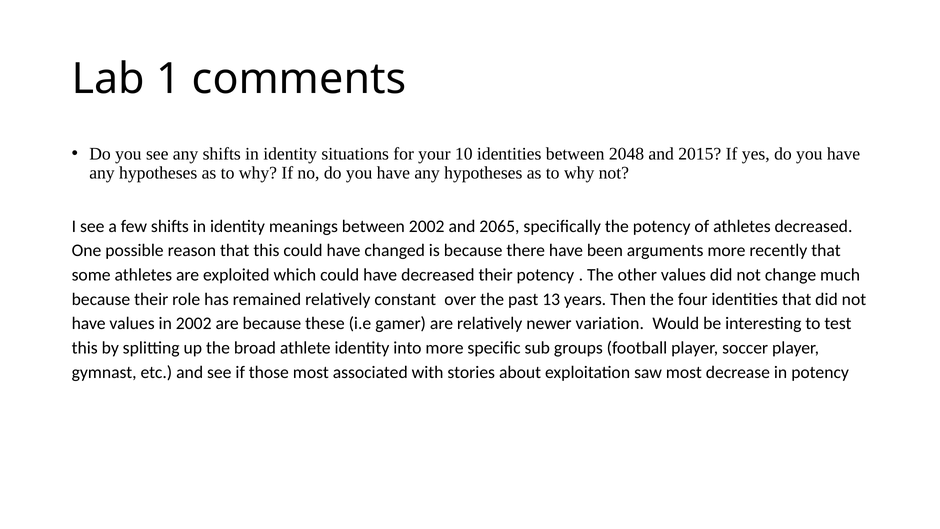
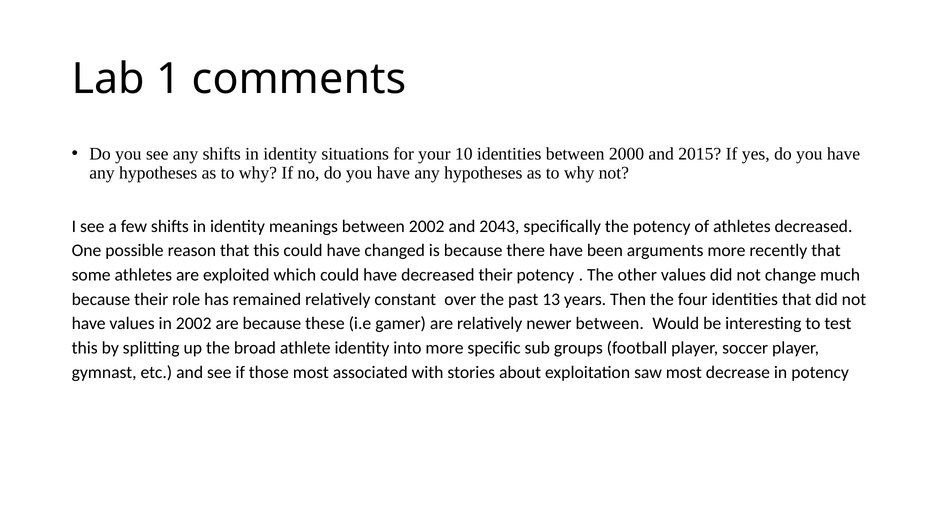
2048: 2048 -> 2000
2065: 2065 -> 2043
newer variation: variation -> between
